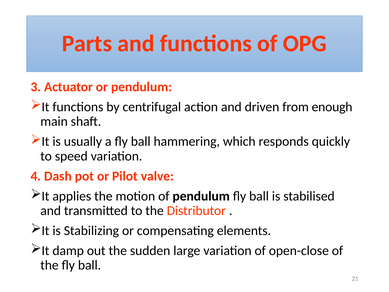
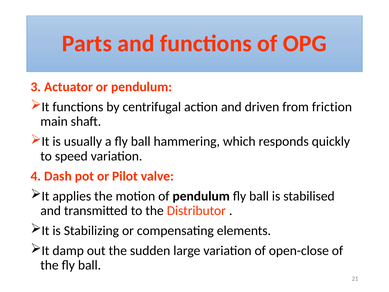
enough: enough -> friction
